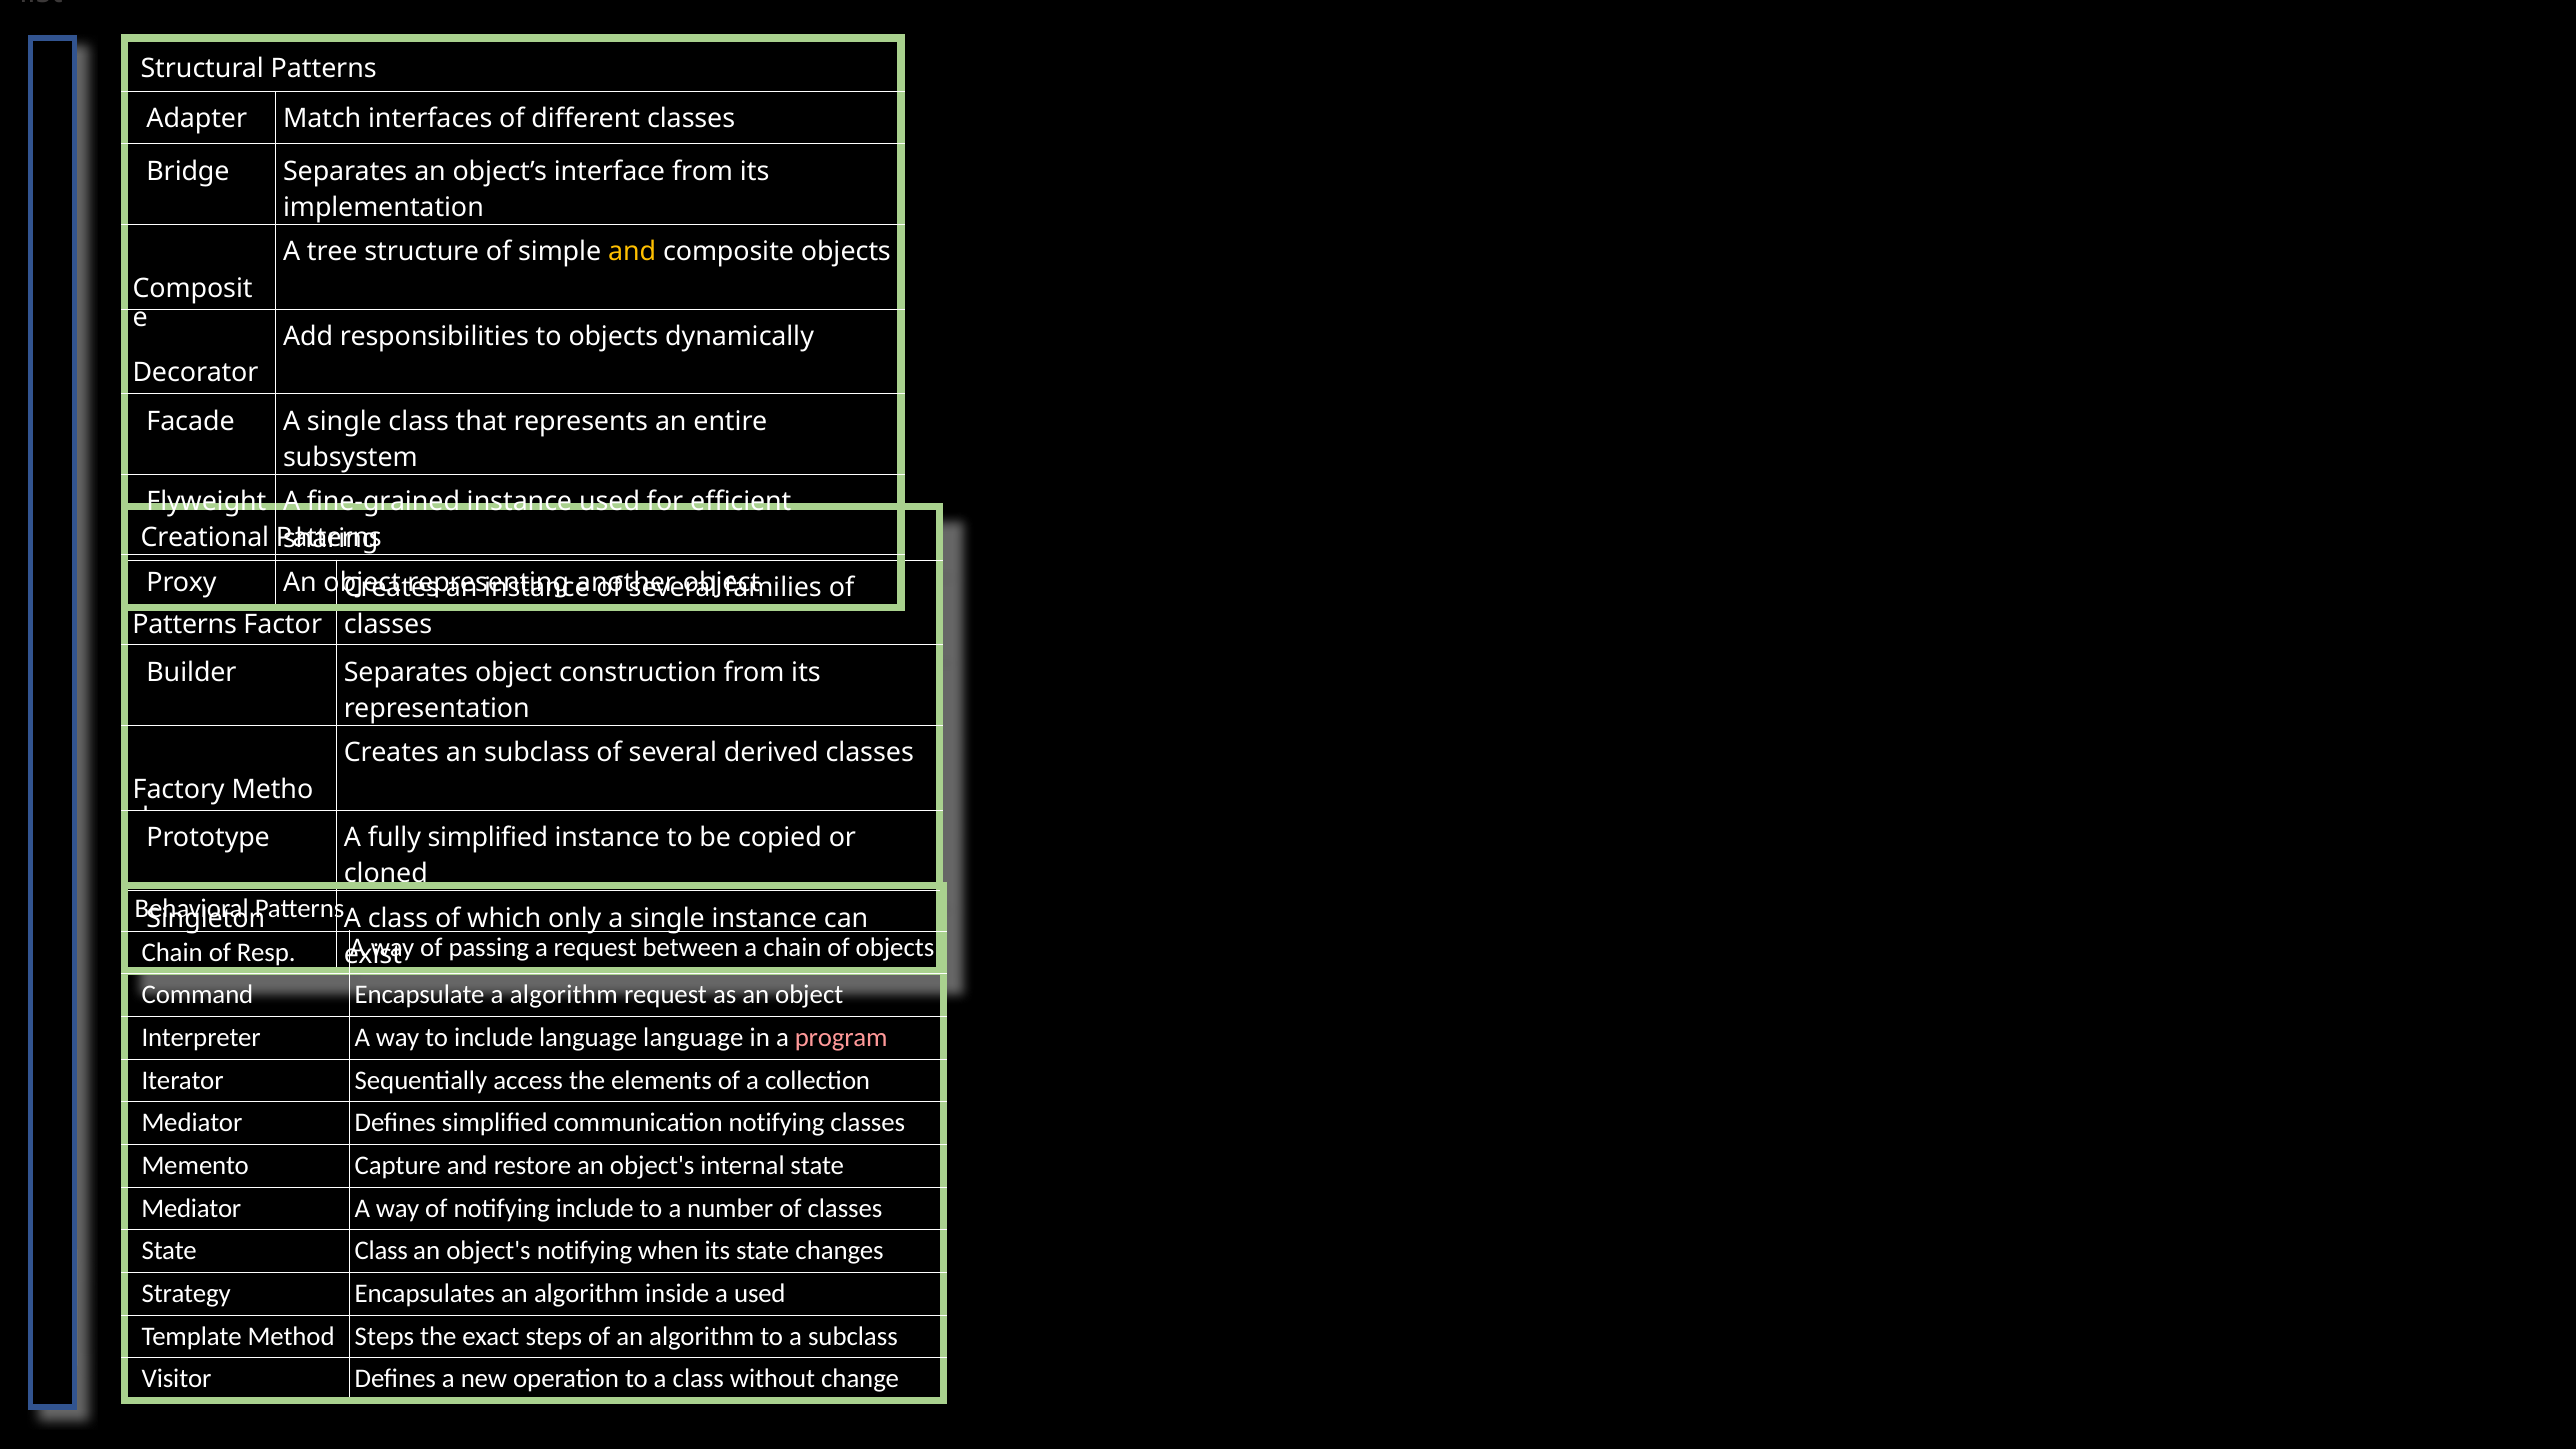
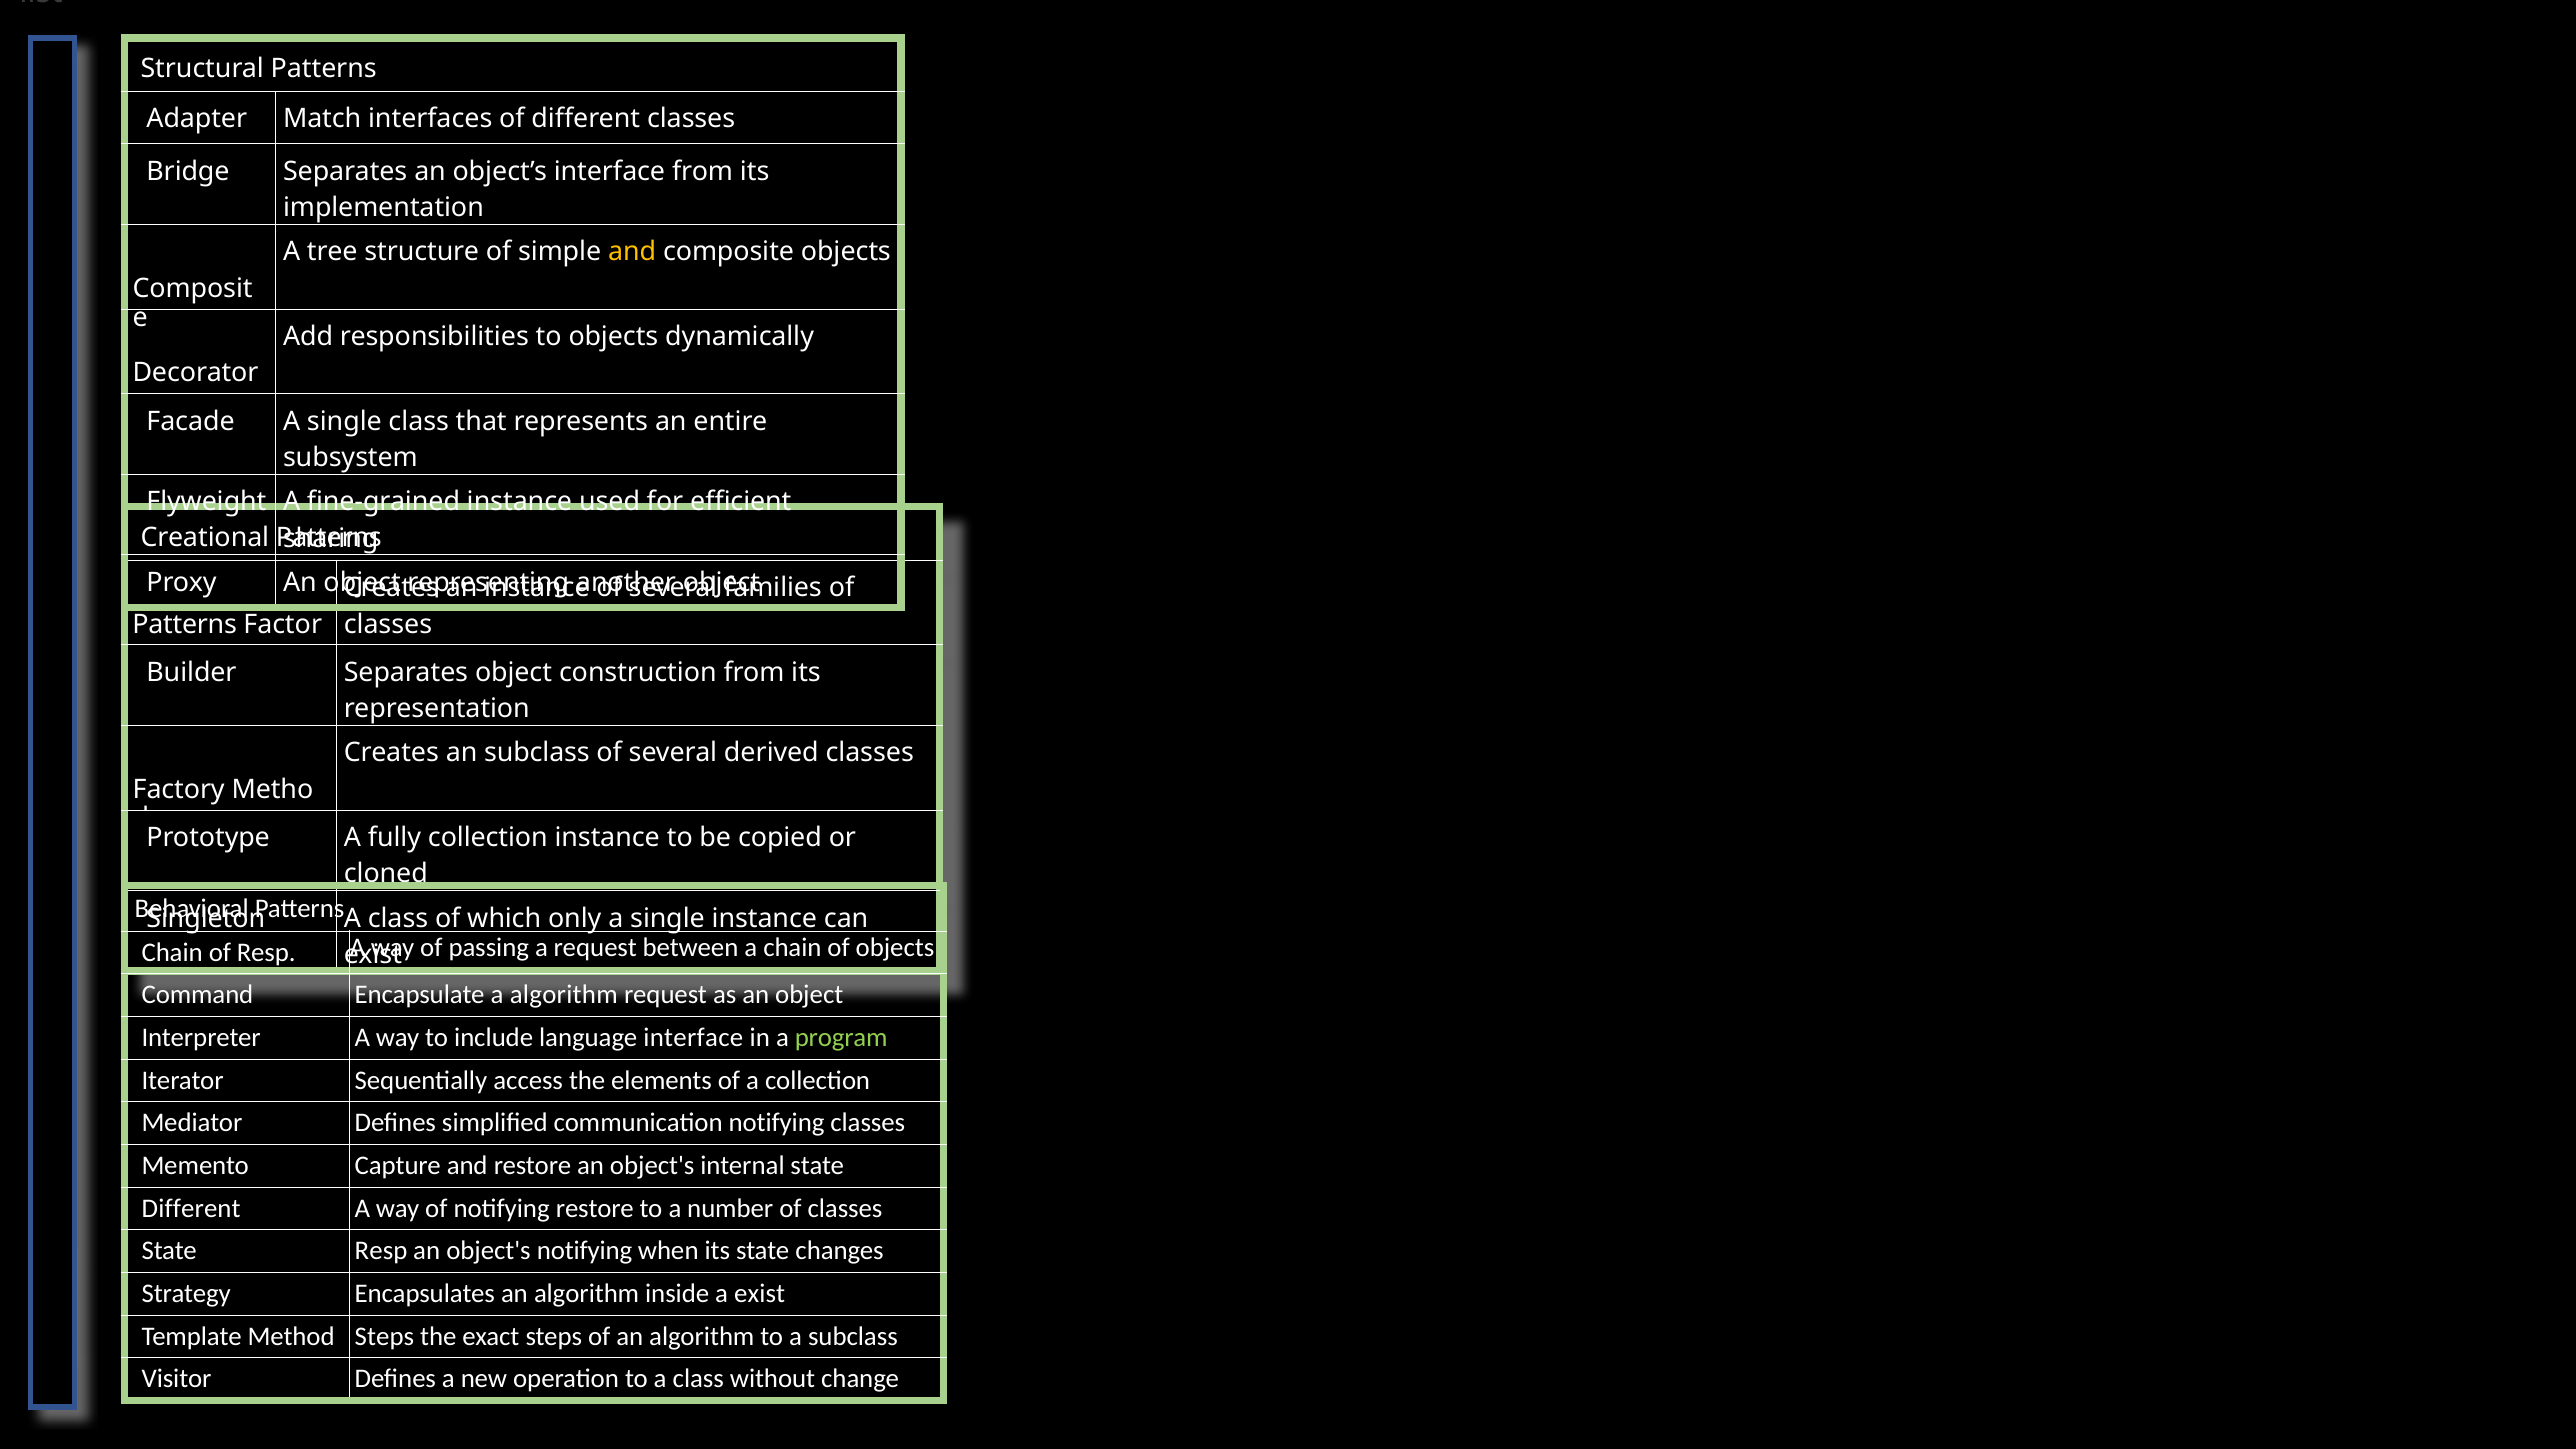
fully simplified: simplified -> collection
language language: language -> interface
program colour: pink -> light green
Mediator at (191, 1208): Mediator -> Different
notifying include: include -> restore
State Class: Class -> Resp
a used: used -> exist
